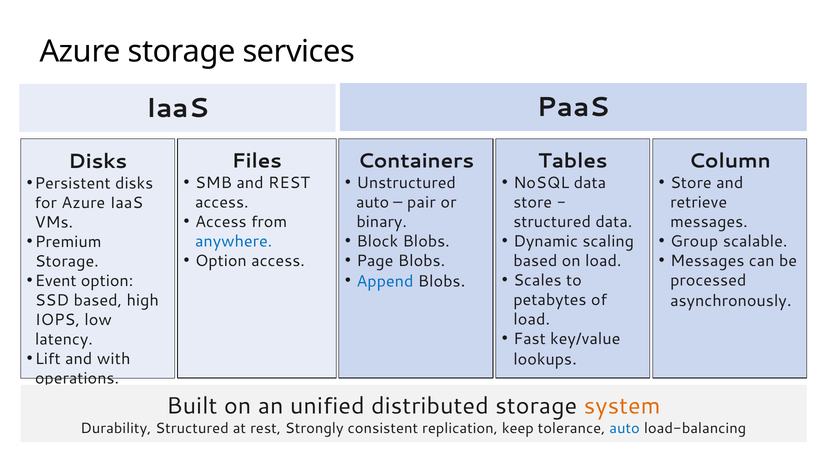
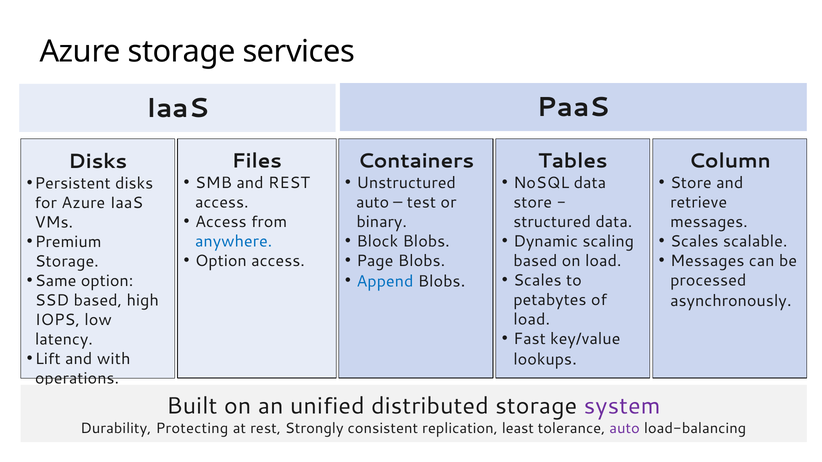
pair: pair -> test
Group at (694, 242): Group -> Scales
Event: Event -> Same
system colour: orange -> purple
Durability Structured: Structured -> Protecting
keep: keep -> least
auto at (625, 429) colour: blue -> purple
